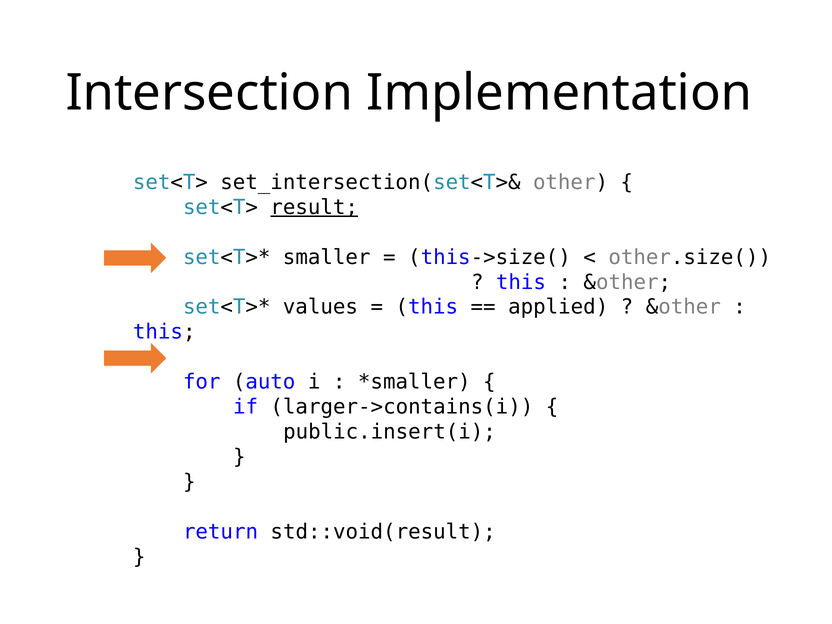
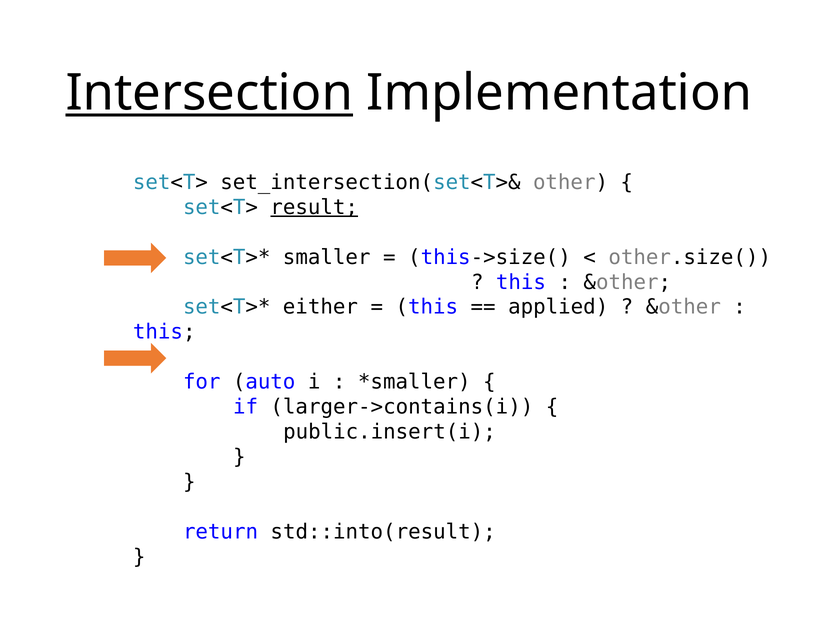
Intersection underline: none -> present
values: values -> either
std::void(result: std::void(result -> std::into(result
